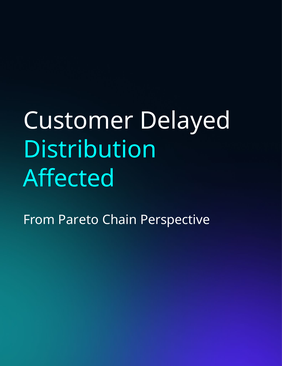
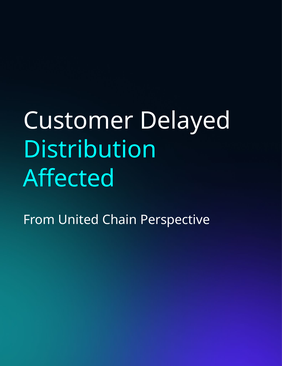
Pareto: Pareto -> United
